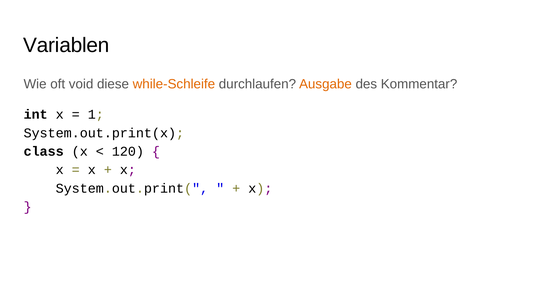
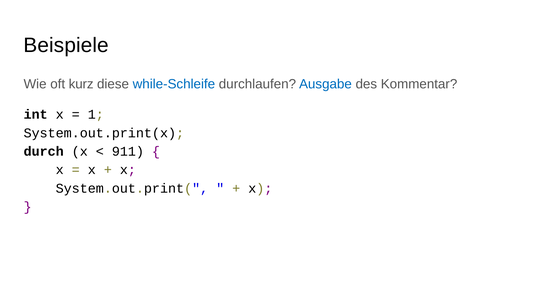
Variablen: Variablen -> Beispiele
void: void -> kurz
while-Schleife colour: orange -> blue
Ausgabe colour: orange -> blue
class: class -> durch
120: 120 -> 911
